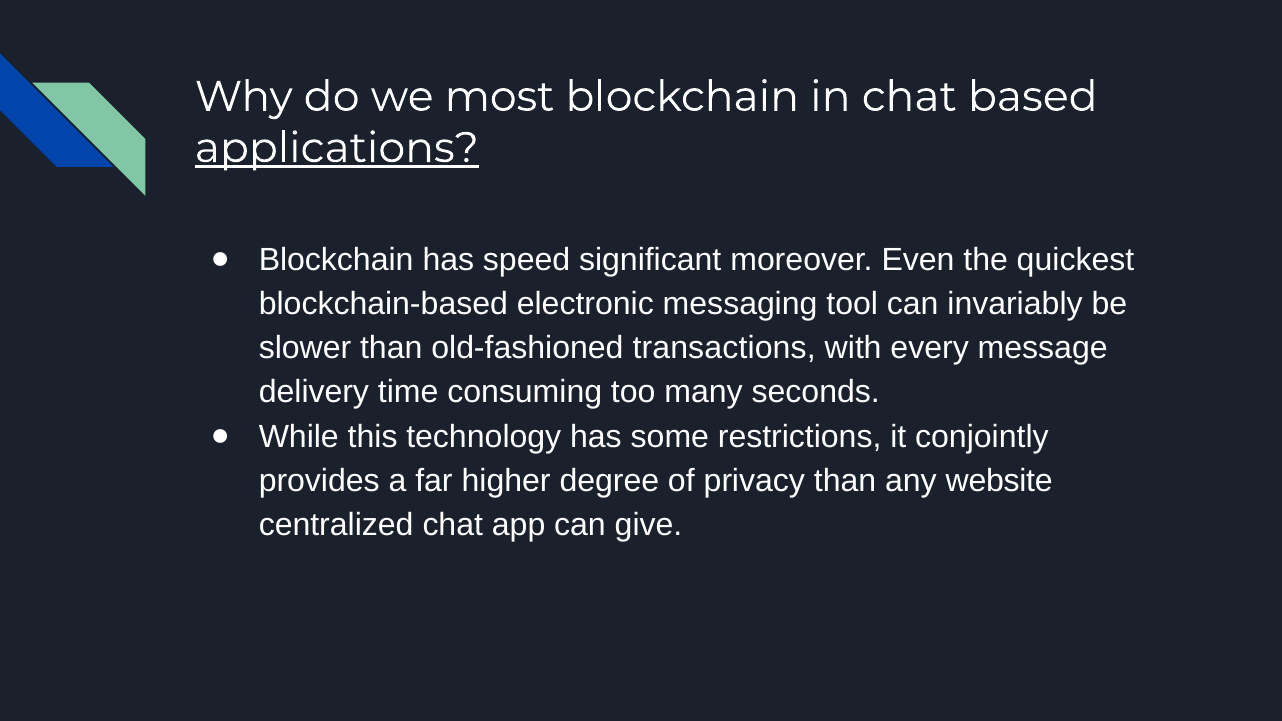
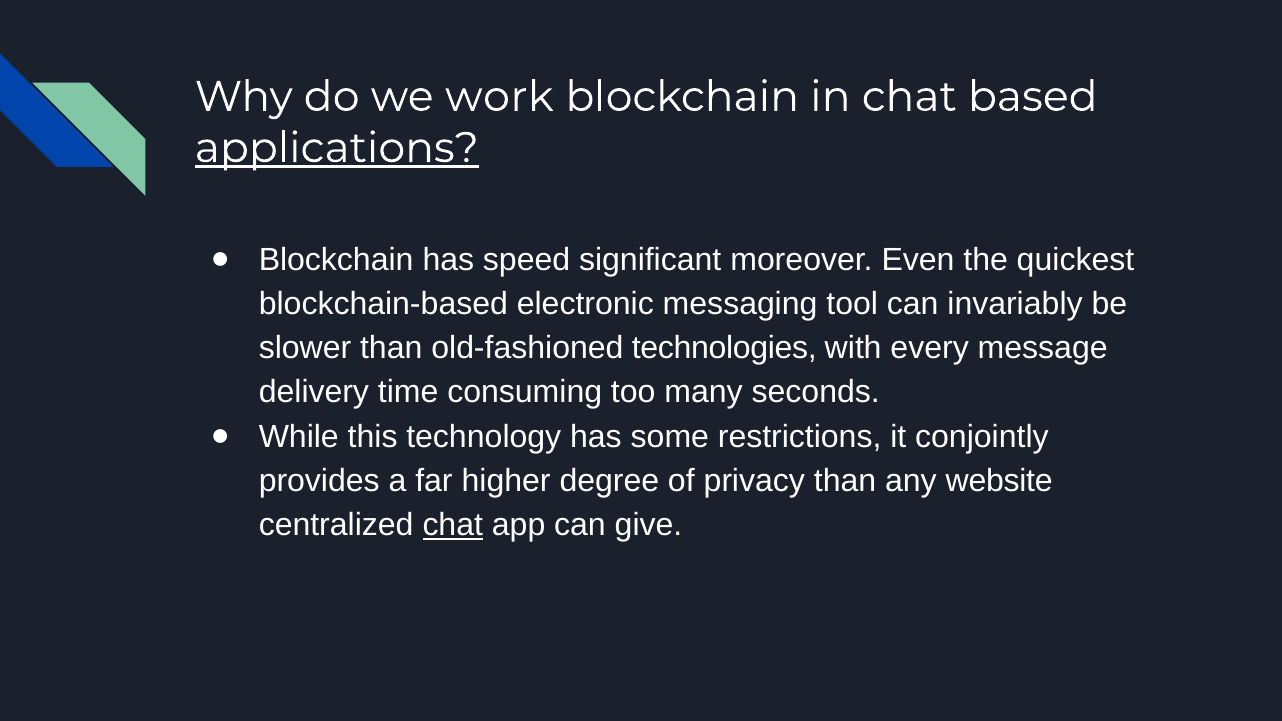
most: most -> work
transactions: transactions -> technologies
chat at (453, 525) underline: none -> present
